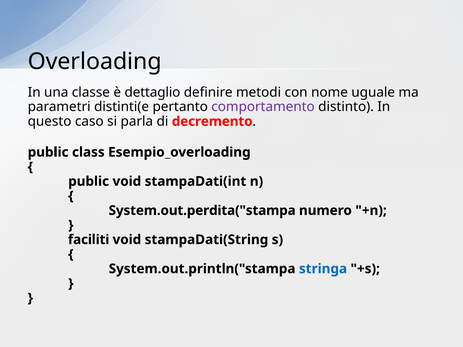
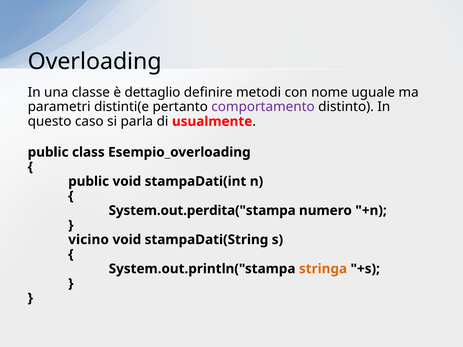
decremento: decremento -> usualmente
faciliti: faciliti -> vicino
stringa colour: blue -> orange
